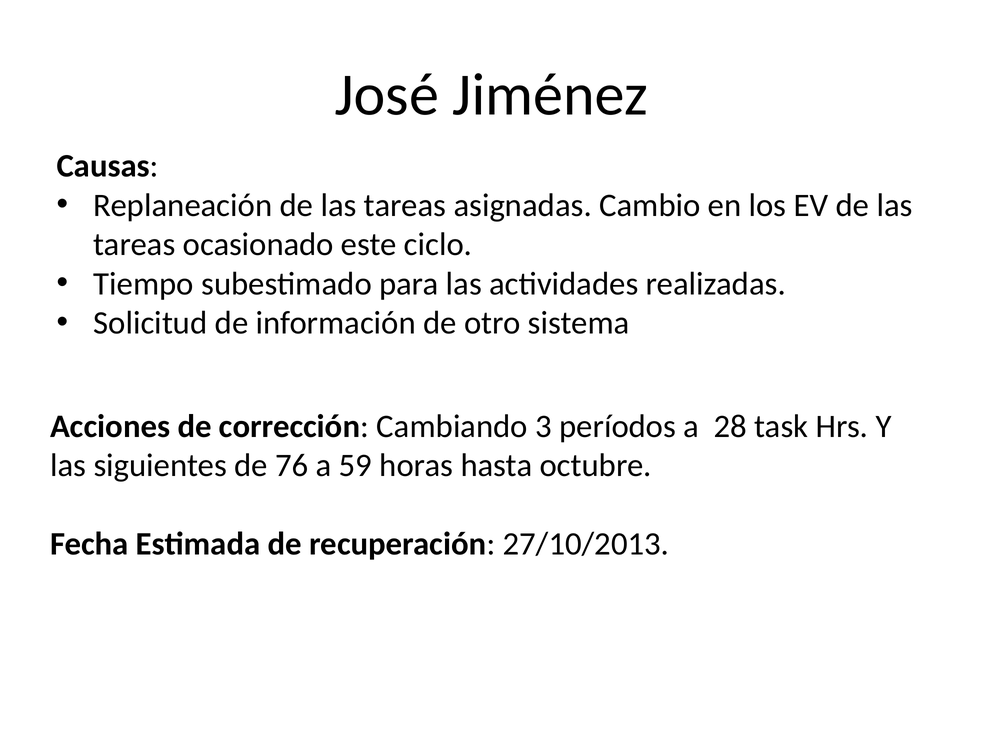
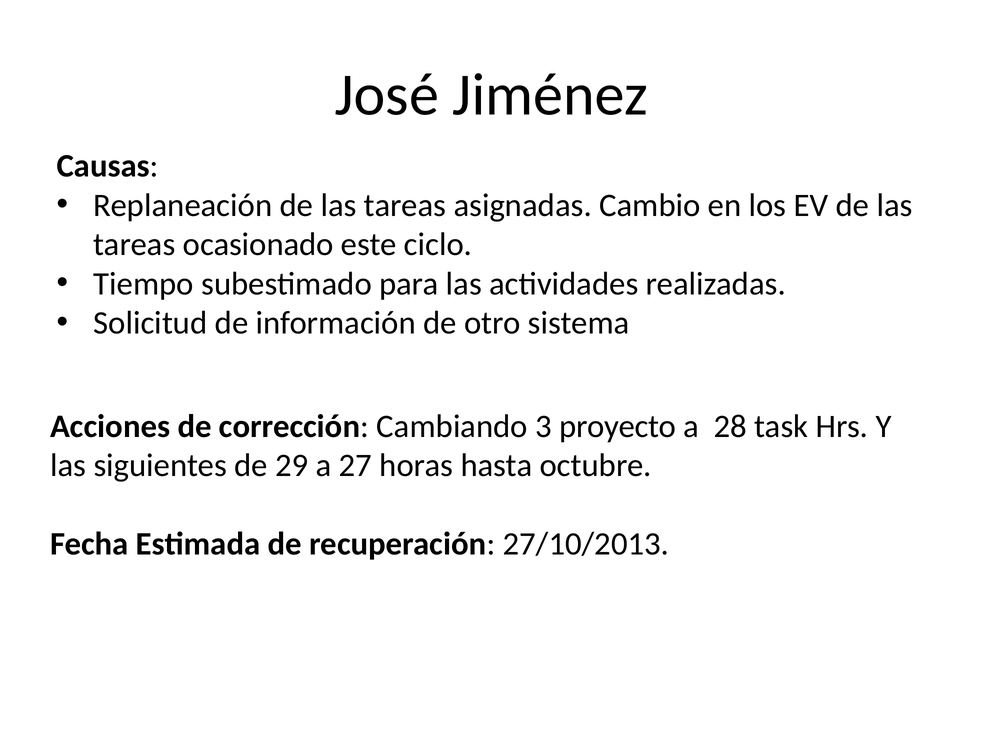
períodos: períodos -> proyecto
76: 76 -> 29
59: 59 -> 27
